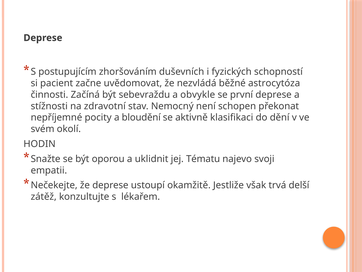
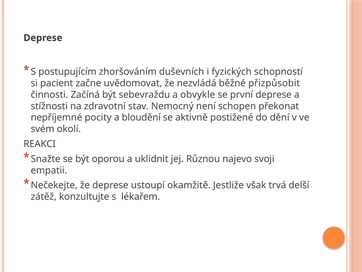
astrocytóza: astrocytóza -> přizpůsobit
klasifikaci: klasifikaci -> postižené
HODIN: HODIN -> REAKCI
Tématu: Tématu -> Různou
